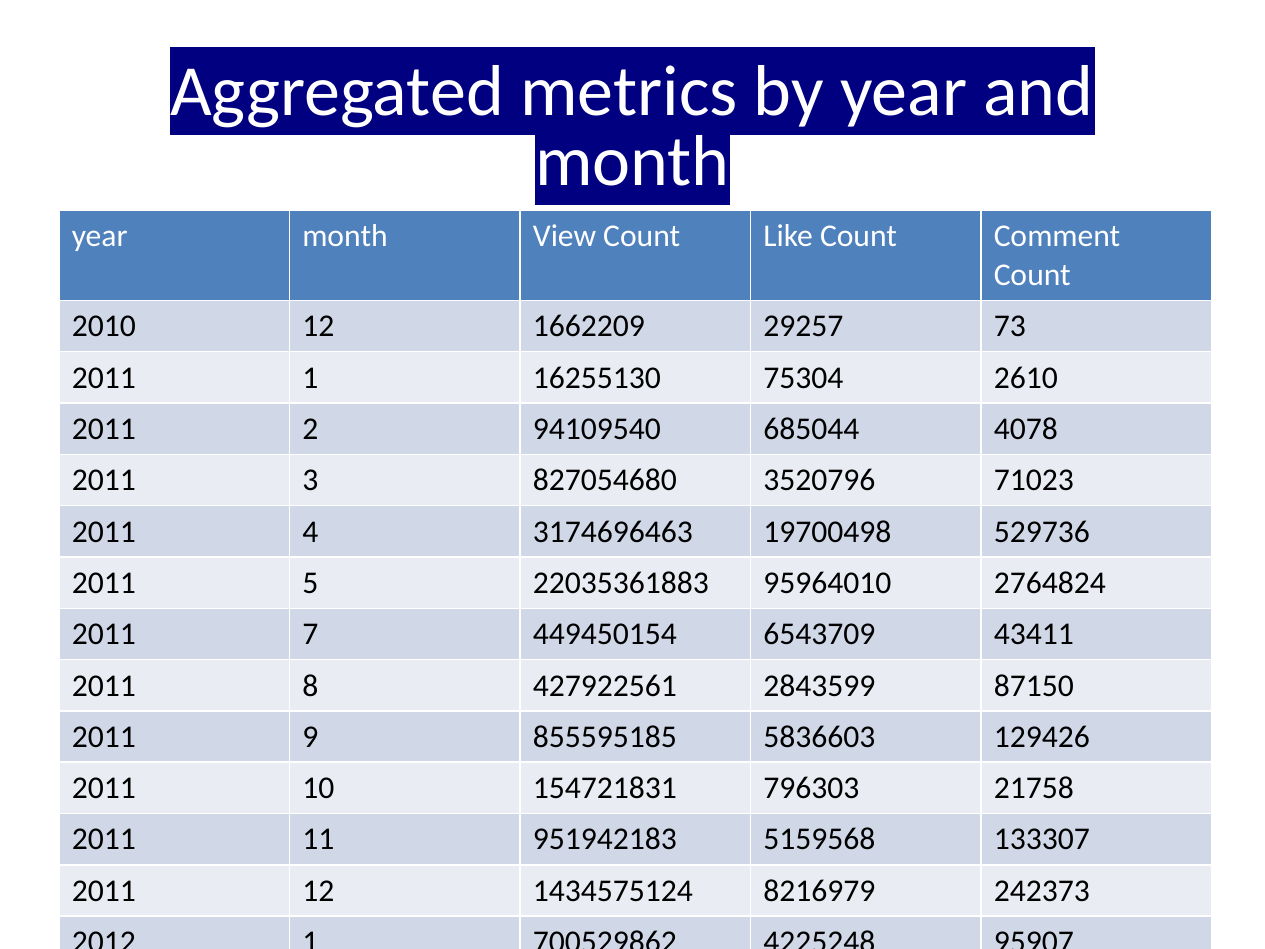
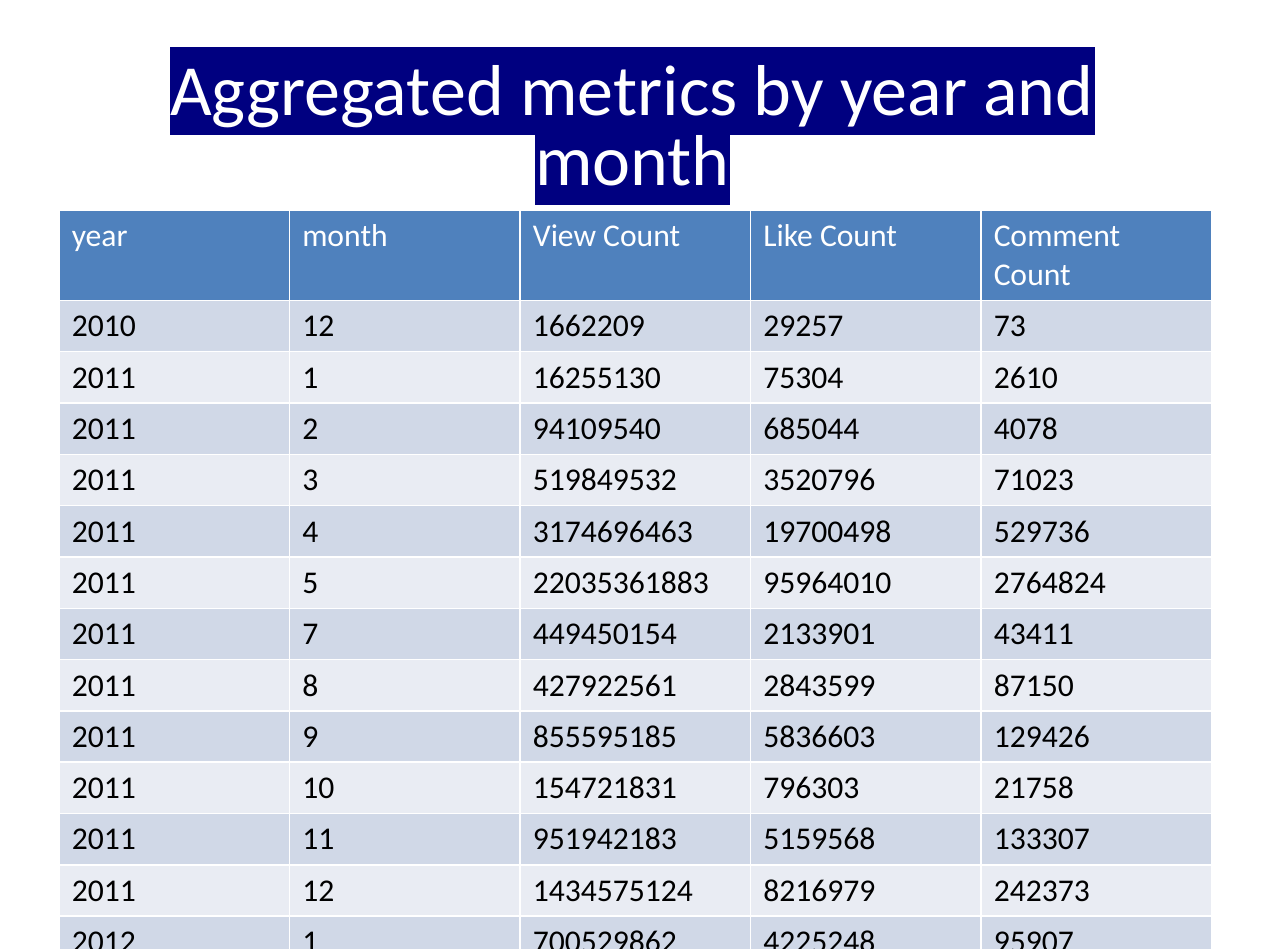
827054680: 827054680 -> 519849532
6543709: 6543709 -> 2133901
